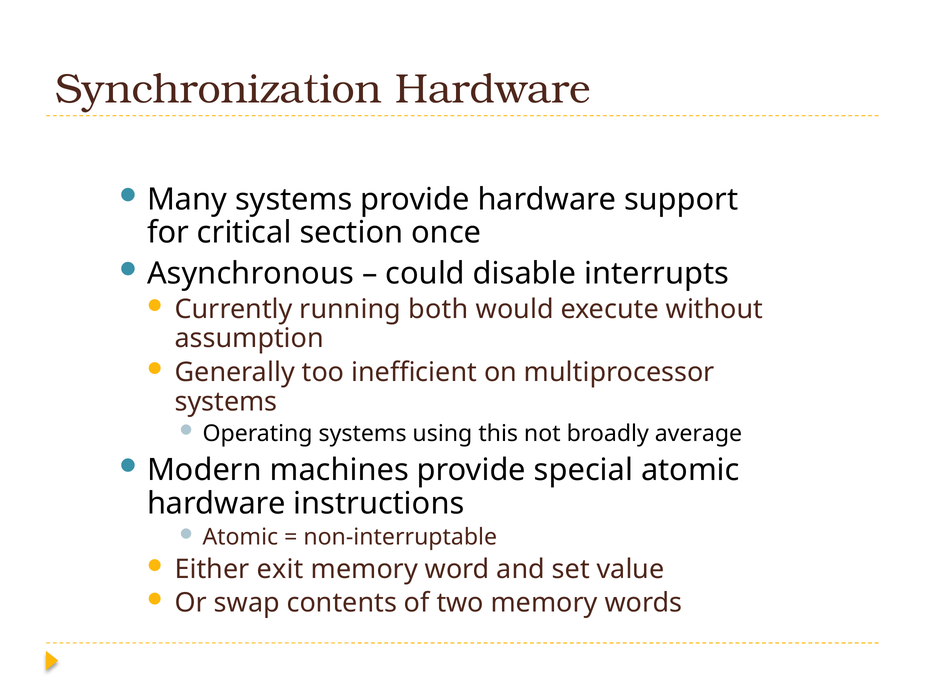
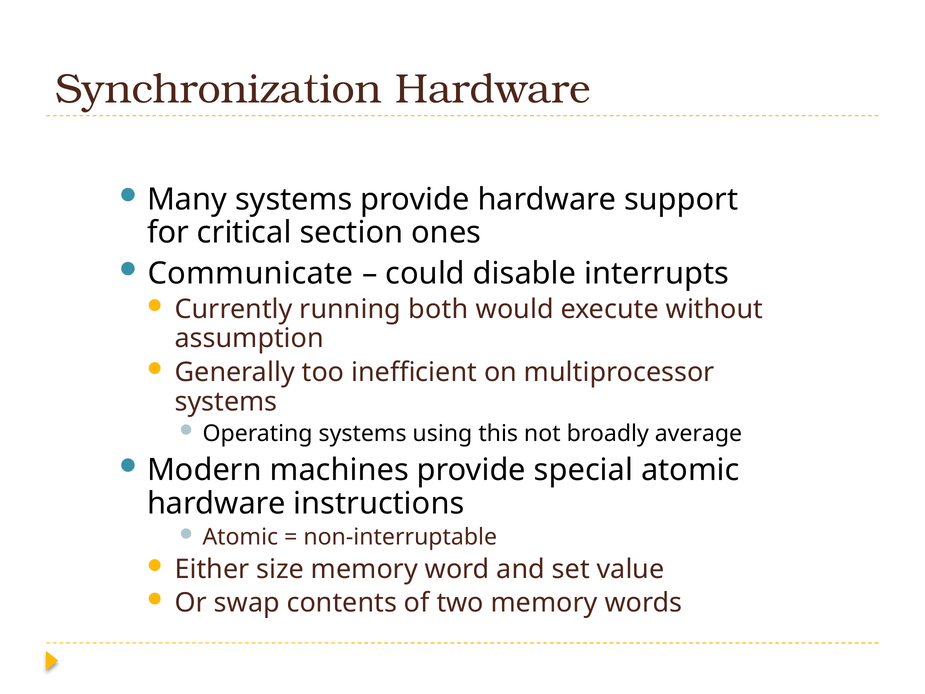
once: once -> ones
Asynchronous: Asynchronous -> Communicate
exit: exit -> size
